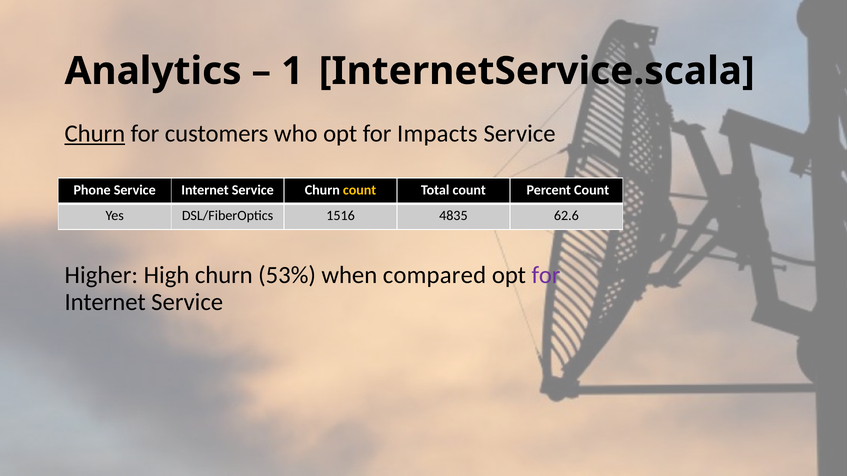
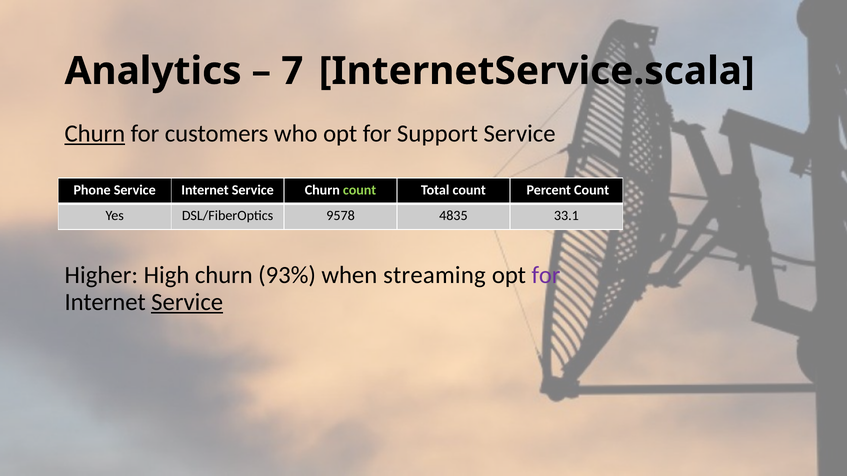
1: 1 -> 7
Impacts: Impacts -> Support
count at (360, 190) colour: yellow -> light green
1516: 1516 -> 9578
62.6: 62.6 -> 33.1
53%: 53% -> 93%
compared: compared -> streaming
Service at (187, 302) underline: none -> present
